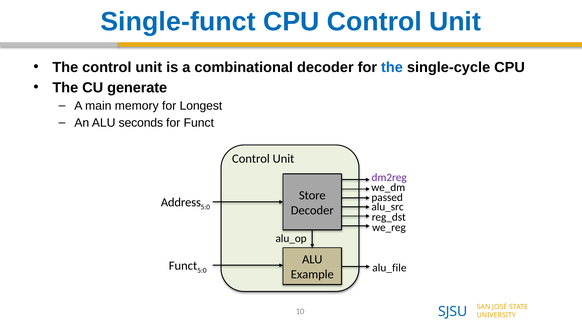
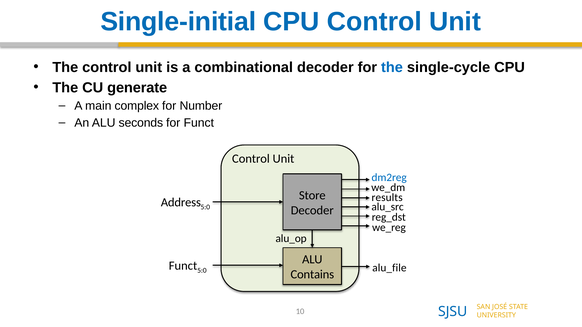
Single-funct: Single-funct -> Single-initial
memory: memory -> complex
Longest: Longest -> Number
dm2reg colour: purple -> blue
passed: passed -> results
Example: Example -> Contains
